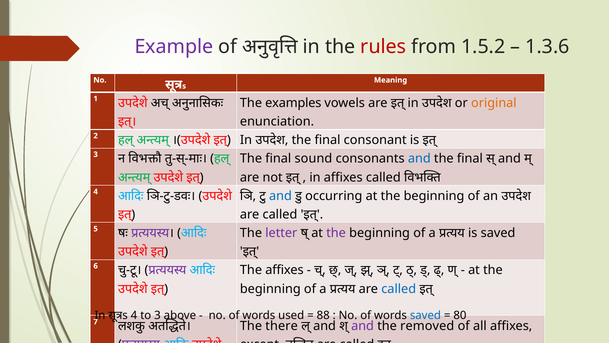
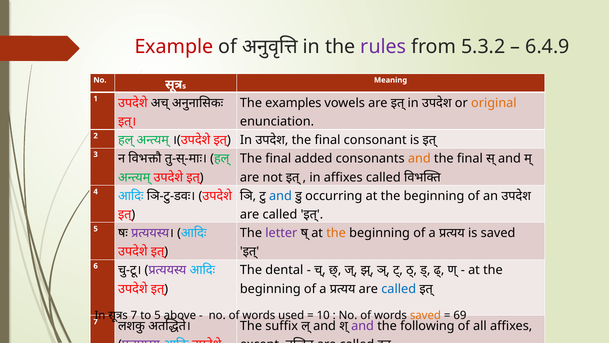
Example colour: purple -> red
rules colour: red -> purple
1.5.2: 1.5.2 -> 5.3.2
1.3.6: 1.3.6 -> 6.4.9
sound: sound -> added
and at (419, 159) colour: blue -> orange
the at (336, 233) colour: purple -> orange
The affixes: affixes -> dental
4 at (134, 315): 4 -> 7
to 3: 3 -> 5
88: 88 -> 10
saved at (425, 315) colour: blue -> orange
80: 80 -> 69
The there: there -> suffix
removed: removed -> following
